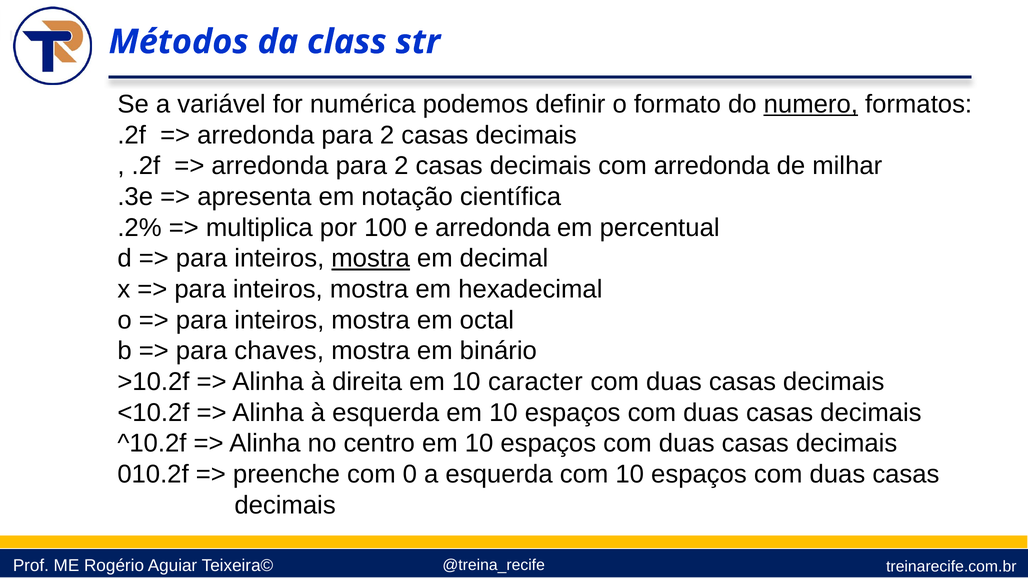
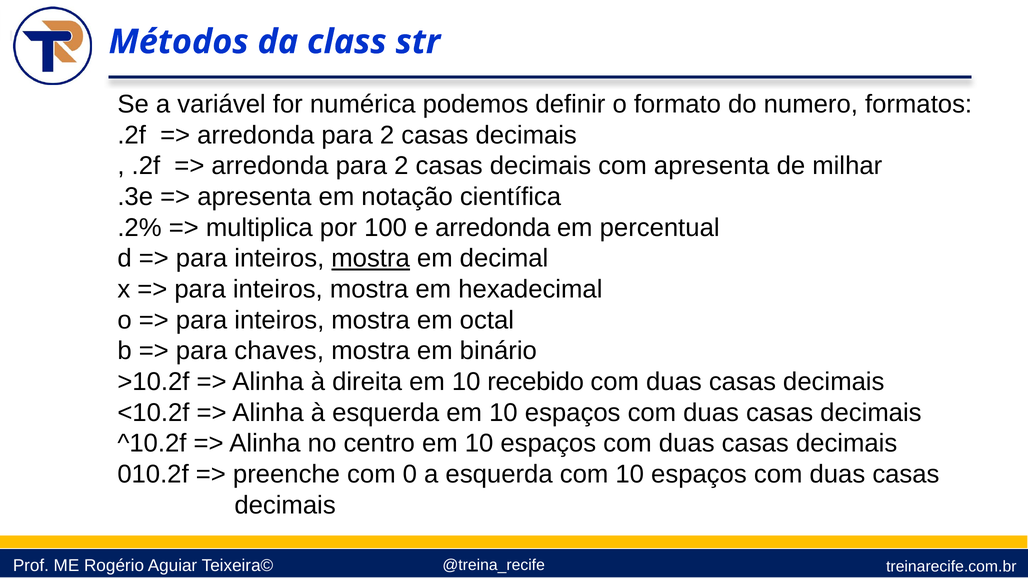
numero underline: present -> none
com arredonda: arredonda -> apresenta
caracter: caracter -> recebido
